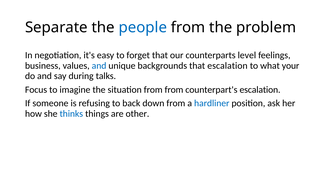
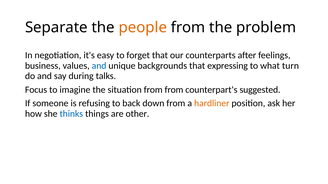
people colour: blue -> orange
level: level -> after
that escalation: escalation -> expressing
your: your -> turn
counterpart's escalation: escalation -> suggested
hardliner colour: blue -> orange
